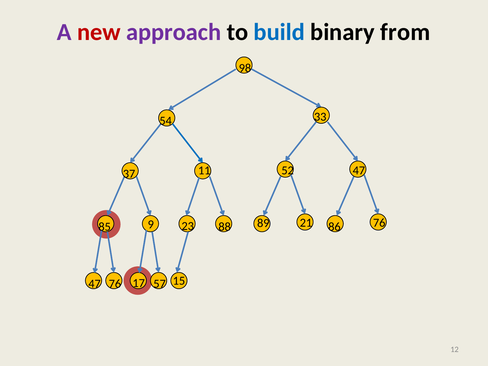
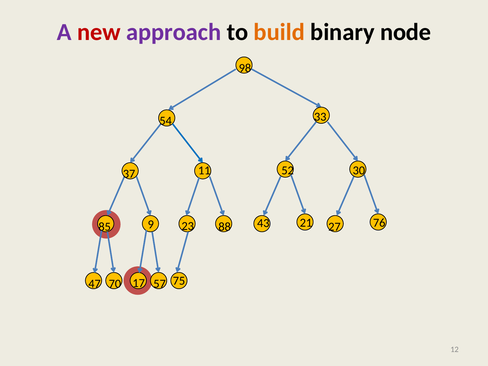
build colour: blue -> orange
from: from -> node
11 47: 47 -> 30
89: 89 -> 43
86: 86 -> 27
15: 15 -> 75
47 76: 76 -> 70
